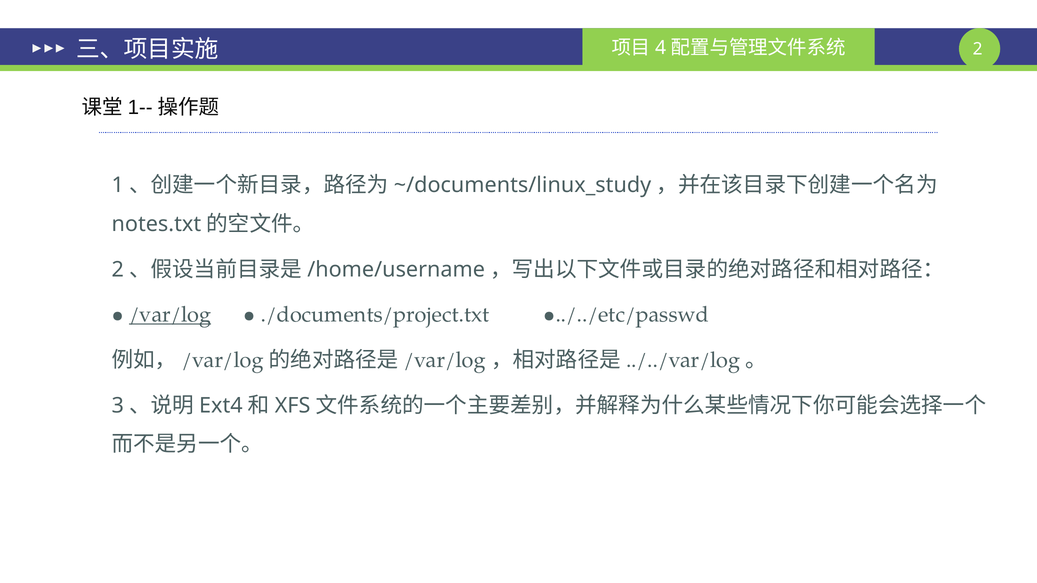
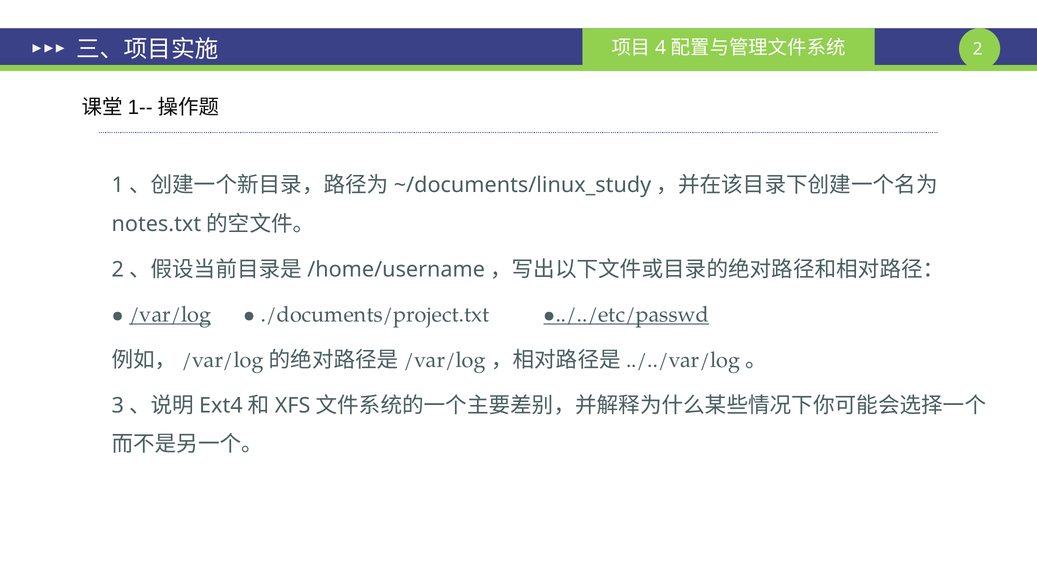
•../../etc/passwd underline: none -> present
